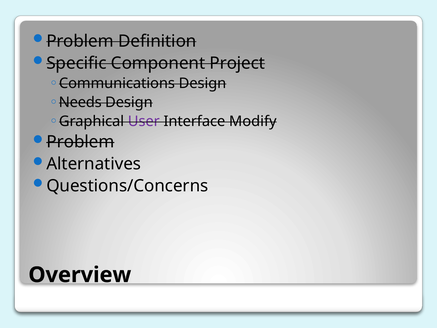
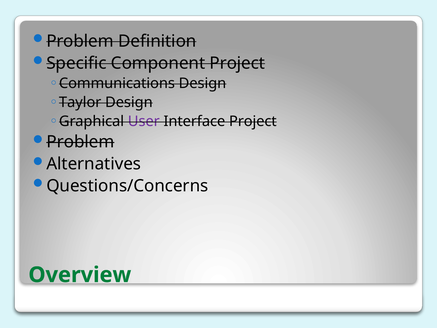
Needs: Needs -> Taylor
Interface Modify: Modify -> Project
Overview colour: black -> green
